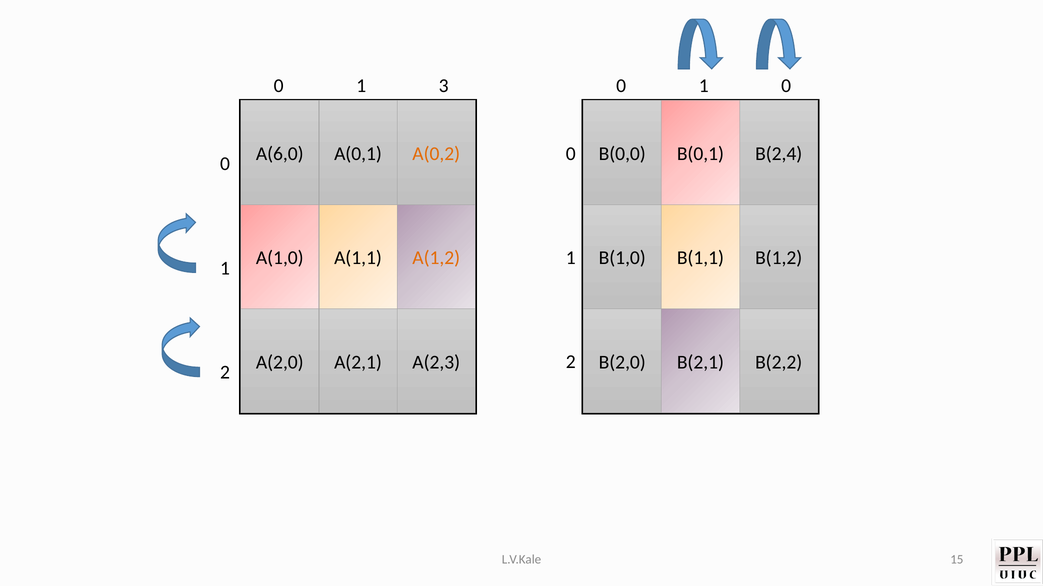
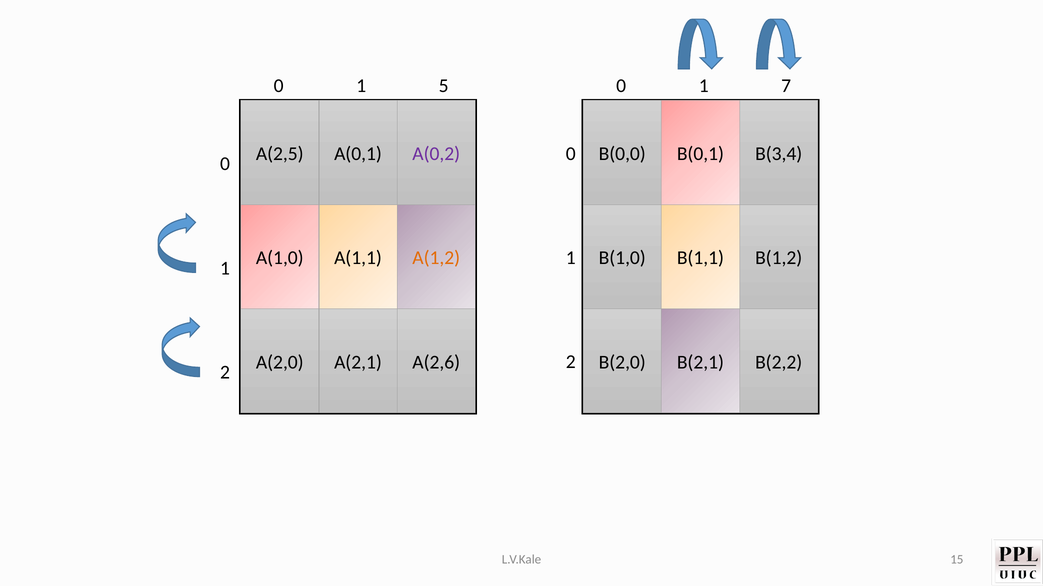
3: 3 -> 5
1 0: 0 -> 7
A(6,0: A(6,0 -> A(2,5
A(0,2 colour: orange -> purple
B(2,4: B(2,4 -> B(3,4
A(2,3: A(2,3 -> A(2,6
